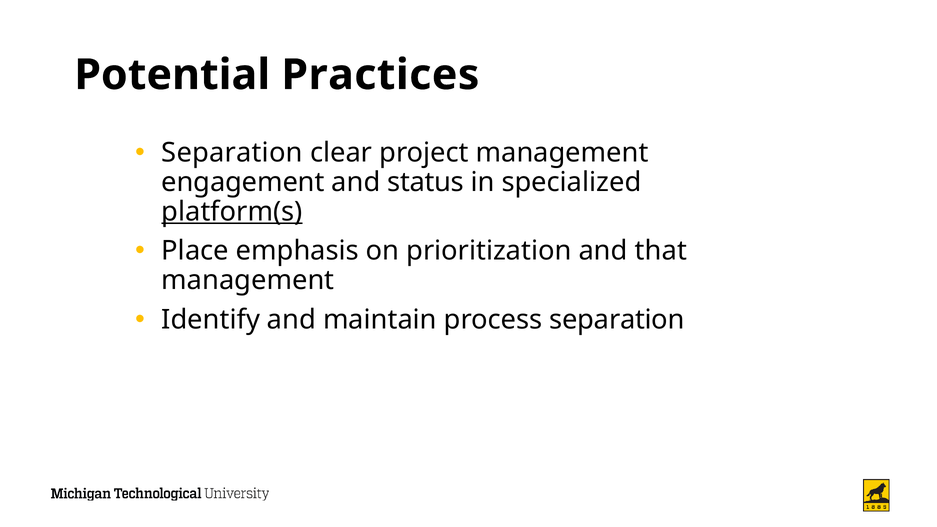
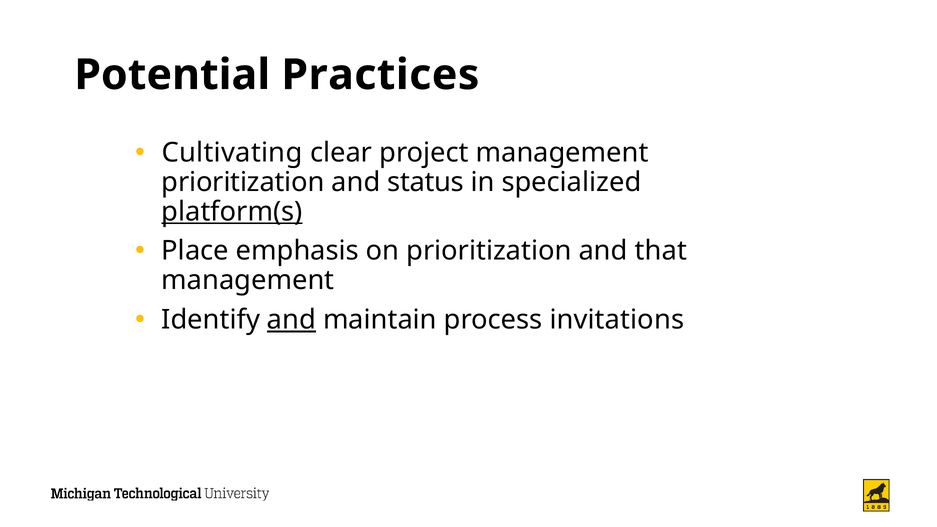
Separation at (232, 153): Separation -> Cultivating
engagement at (243, 182): engagement -> prioritization
and at (291, 320) underline: none -> present
process separation: separation -> invitations
